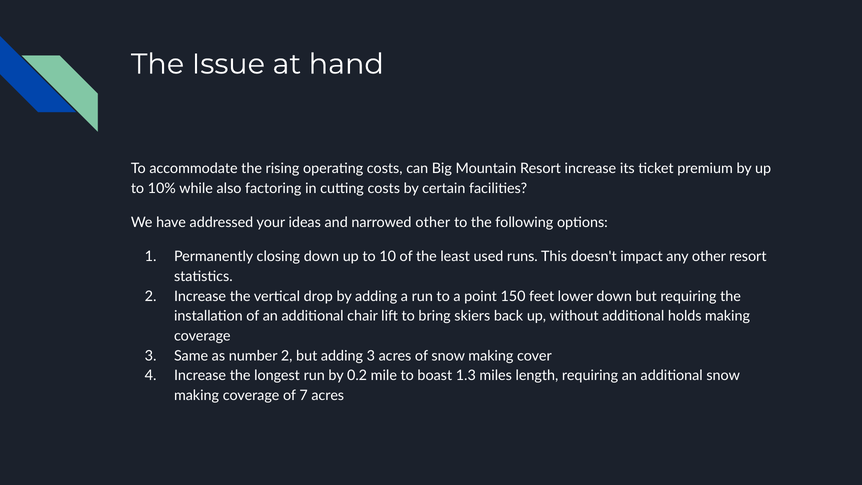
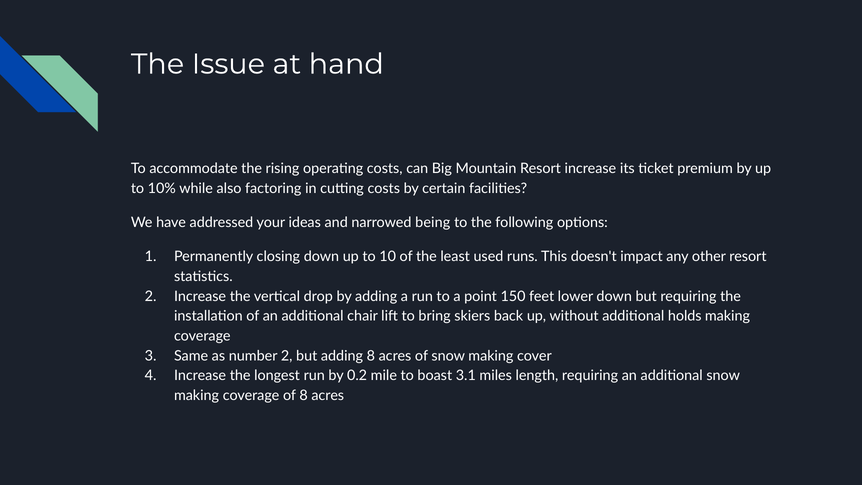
narrowed other: other -> being
adding 3: 3 -> 8
1.3: 1.3 -> 3.1
of 7: 7 -> 8
